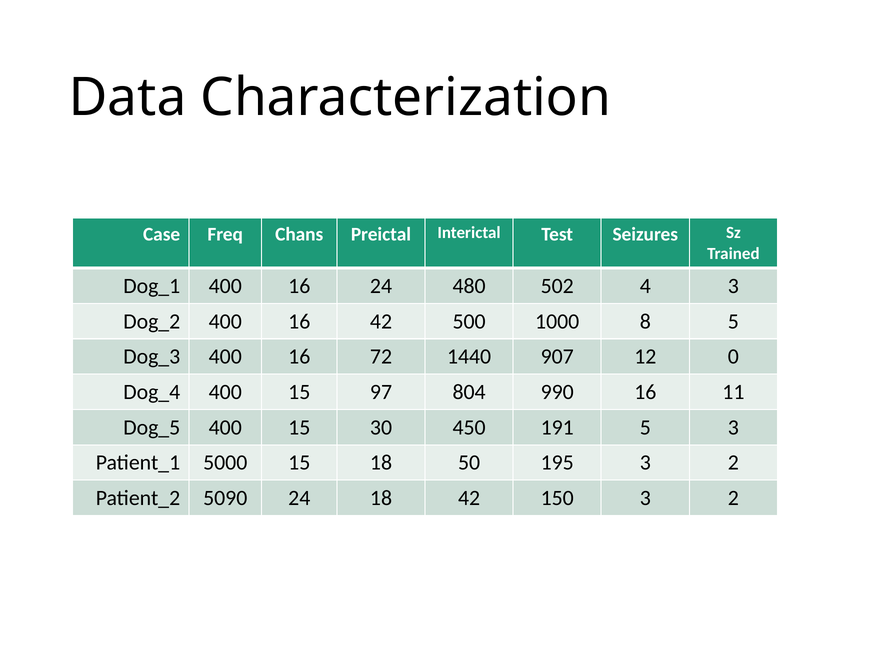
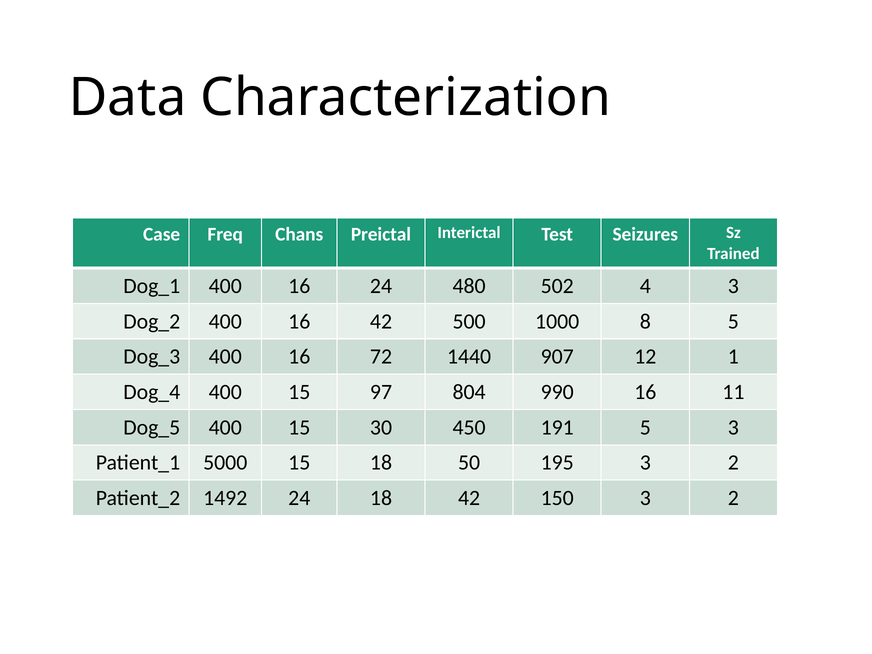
0: 0 -> 1
5090: 5090 -> 1492
